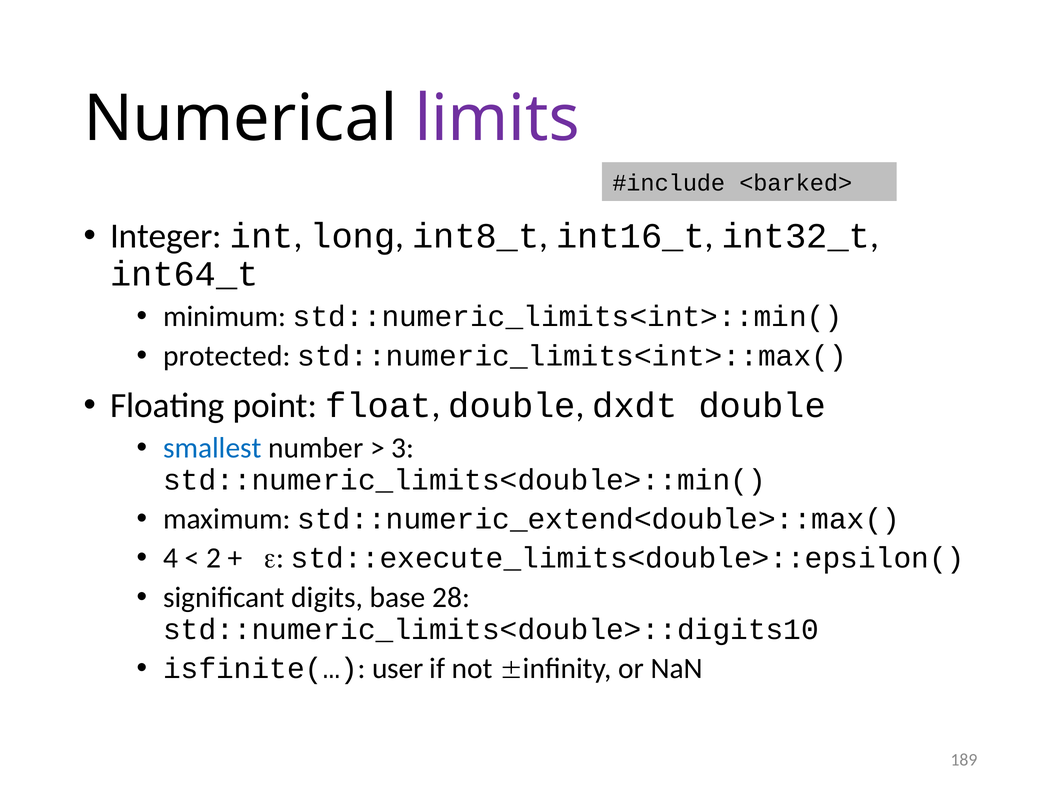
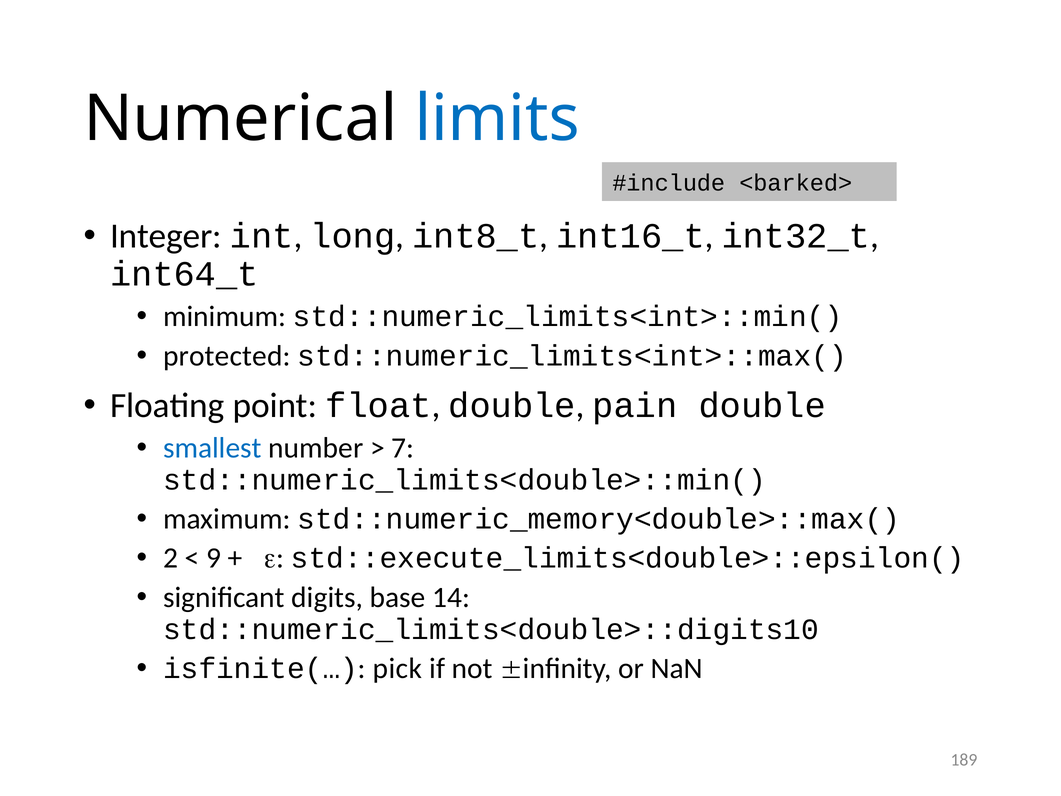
limits colour: purple -> blue
dxdt: dxdt -> pain
3: 3 -> 7
std::numeric_extend<double>::max(: std::numeric_extend<double>::max( -> std::numeric_memory<double>::max(
4: 4 -> 2
2: 2 -> 9
28: 28 -> 14
user: user -> pick
